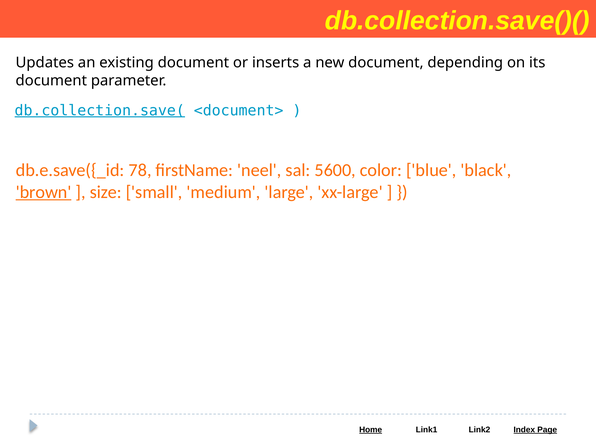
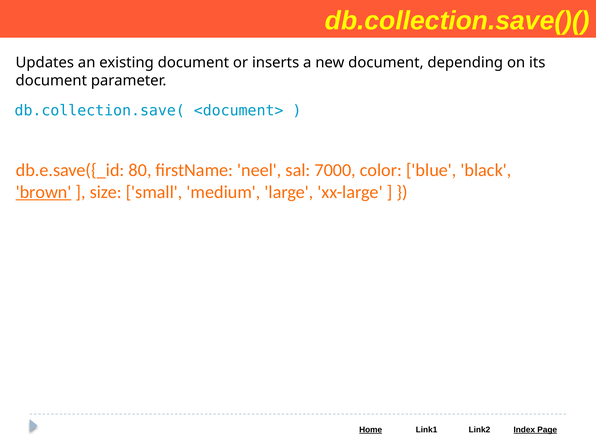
db.collection.save( underline: present -> none
78: 78 -> 80
5600: 5600 -> 7000
